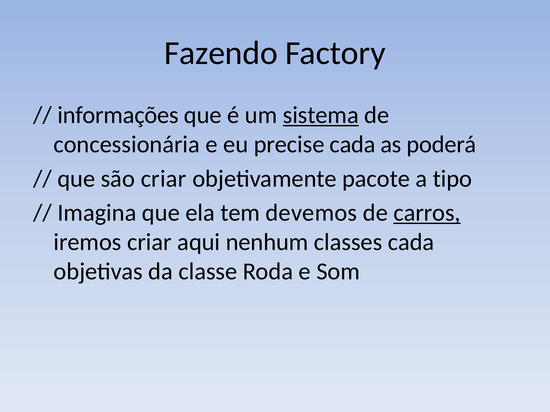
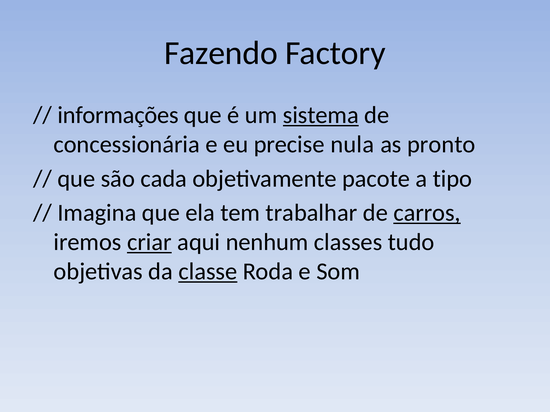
precise cada: cada -> nula
poderá: poderá -> pronto
são criar: criar -> cada
devemos: devemos -> trabalhar
criar at (149, 243) underline: none -> present
classes cada: cada -> tudo
classe underline: none -> present
